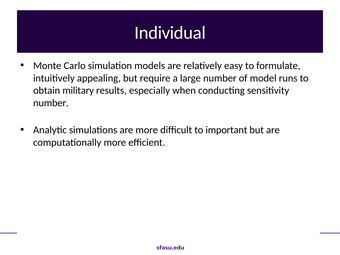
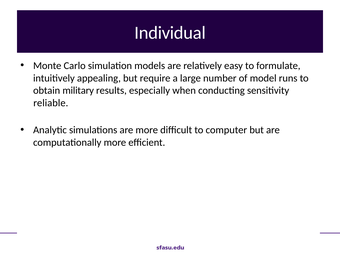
number at (51, 103): number -> reliable
important: important -> computer
